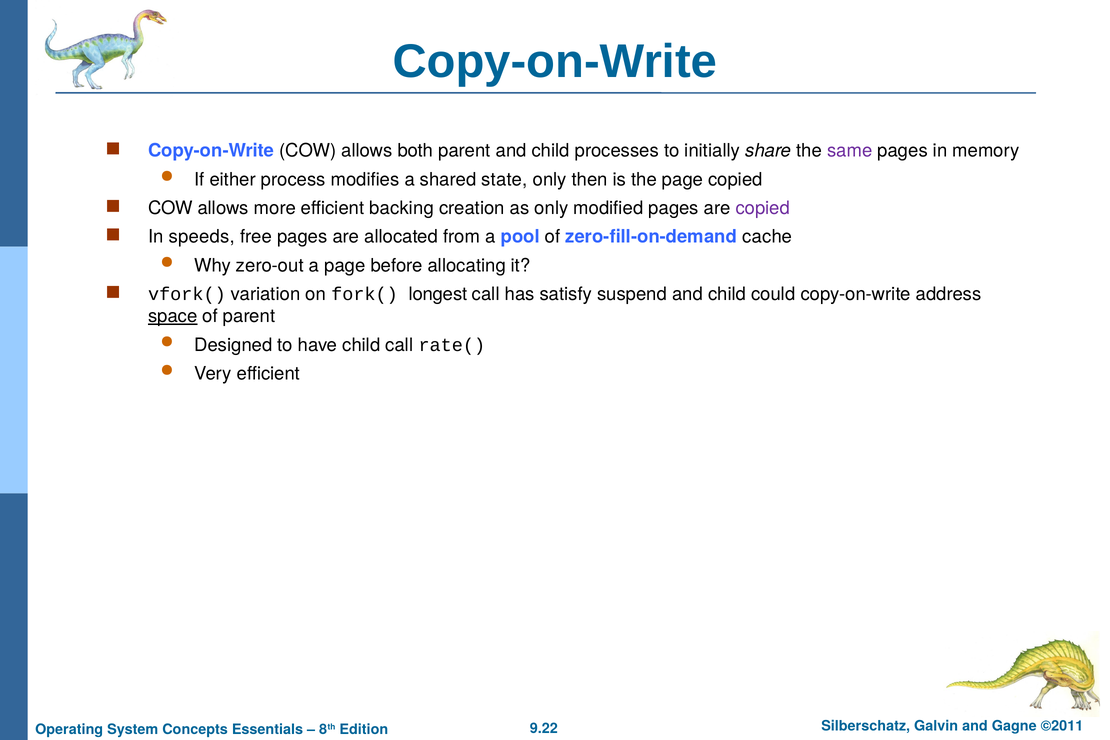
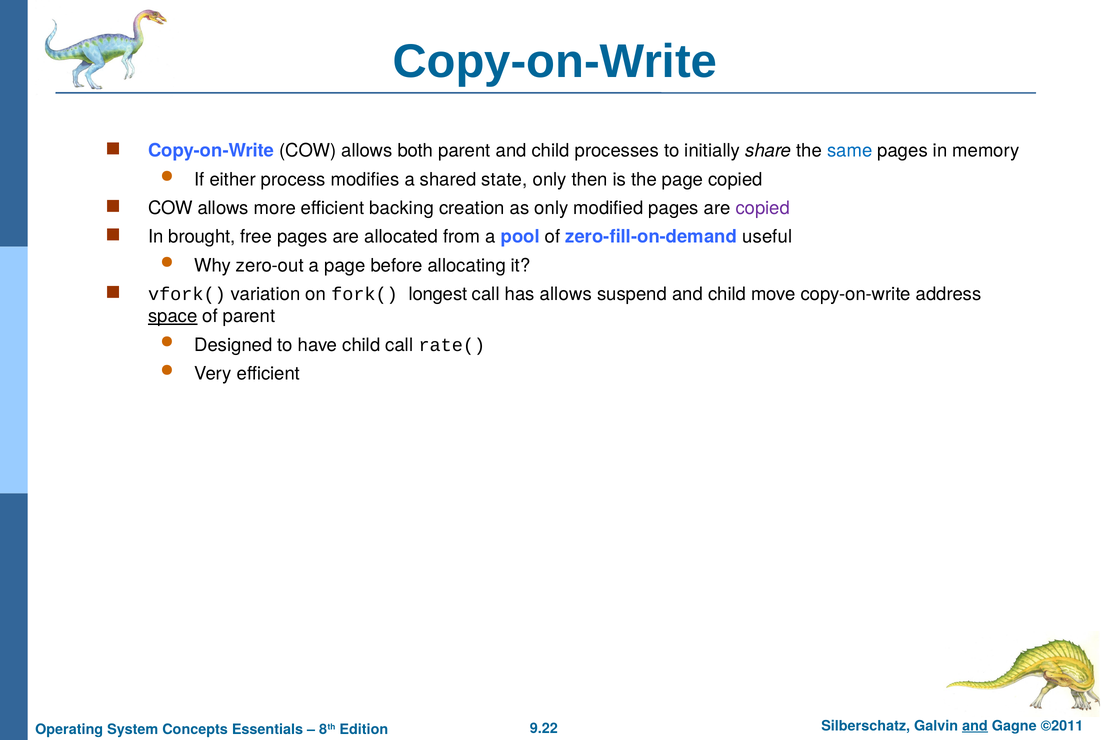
same colour: purple -> blue
speeds: speeds -> brought
cache: cache -> useful
has satisfy: satisfy -> allows
could: could -> move
and at (975, 726) underline: none -> present
